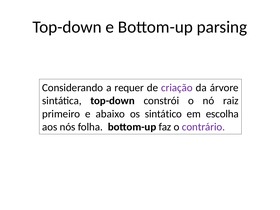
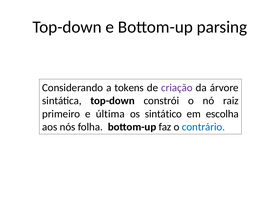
requer: requer -> tokens
abaixo: abaixo -> última
contrário colour: purple -> blue
